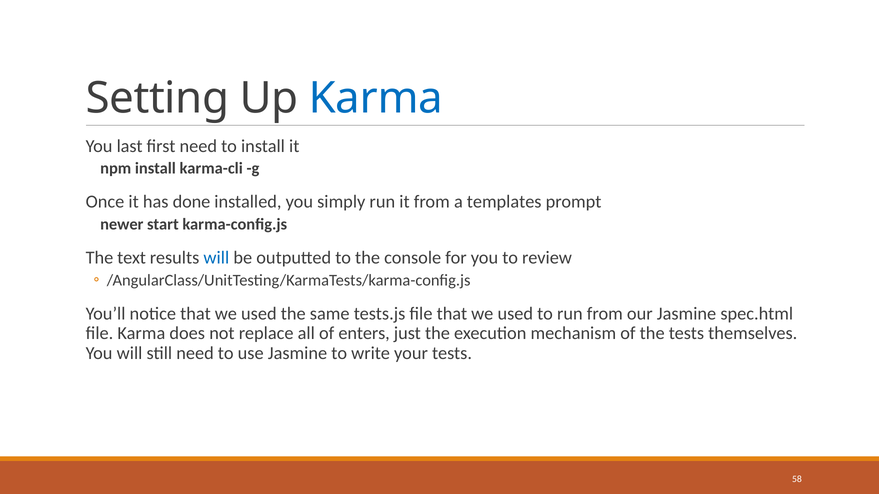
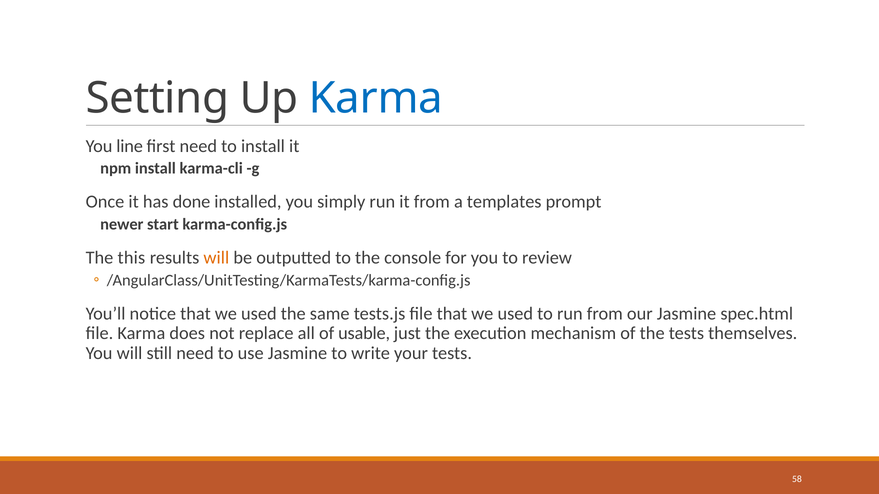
last: last -> line
text: text -> this
will at (216, 258) colour: blue -> orange
enters: enters -> usable
